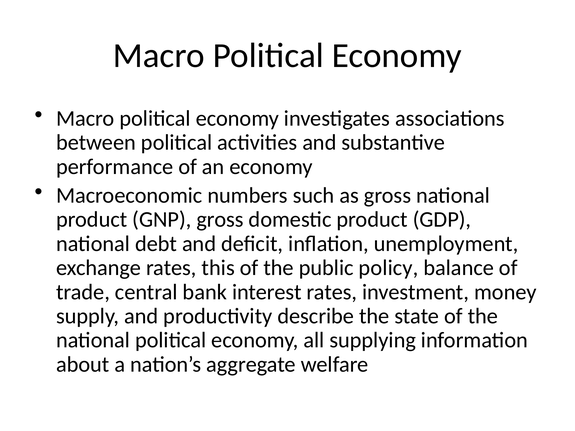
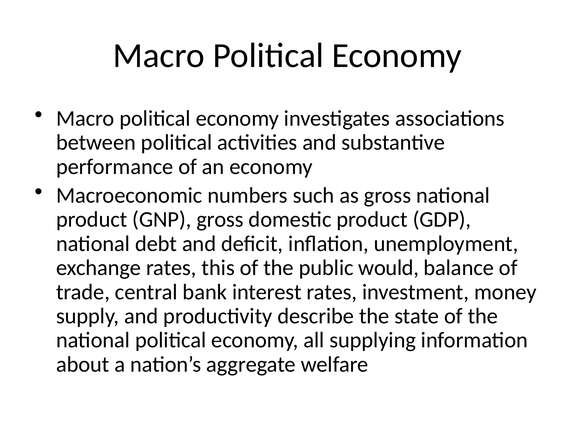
policy: policy -> would
